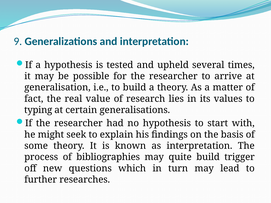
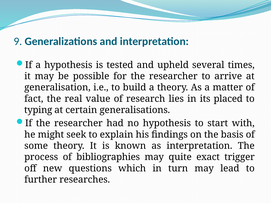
values: values -> placed
quite build: build -> exact
